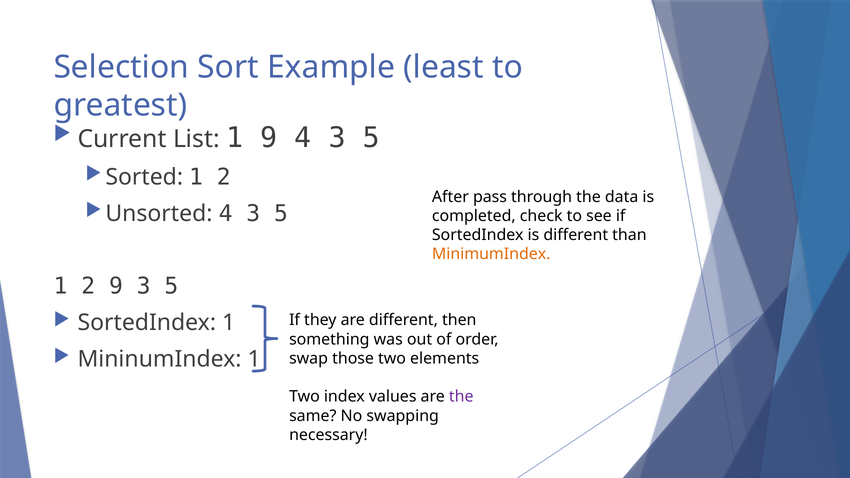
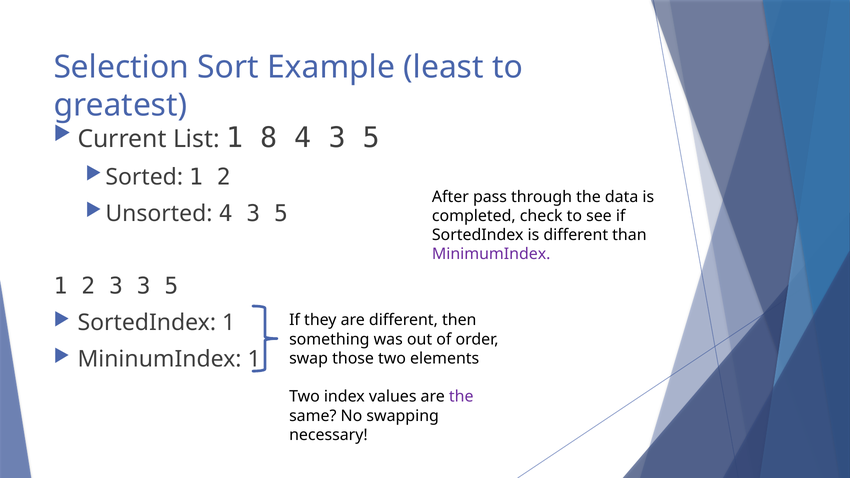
1 9: 9 -> 8
MinimumIndex colour: orange -> purple
2 9: 9 -> 3
